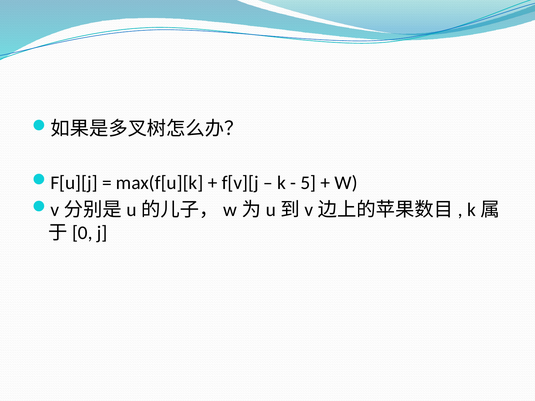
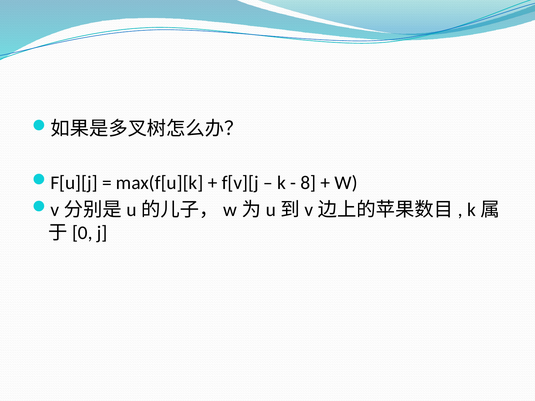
5: 5 -> 8
